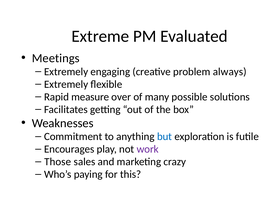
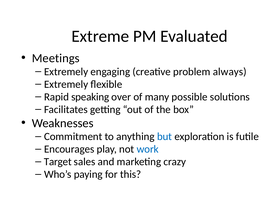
measure: measure -> speaking
work colour: purple -> blue
Those: Those -> Target
